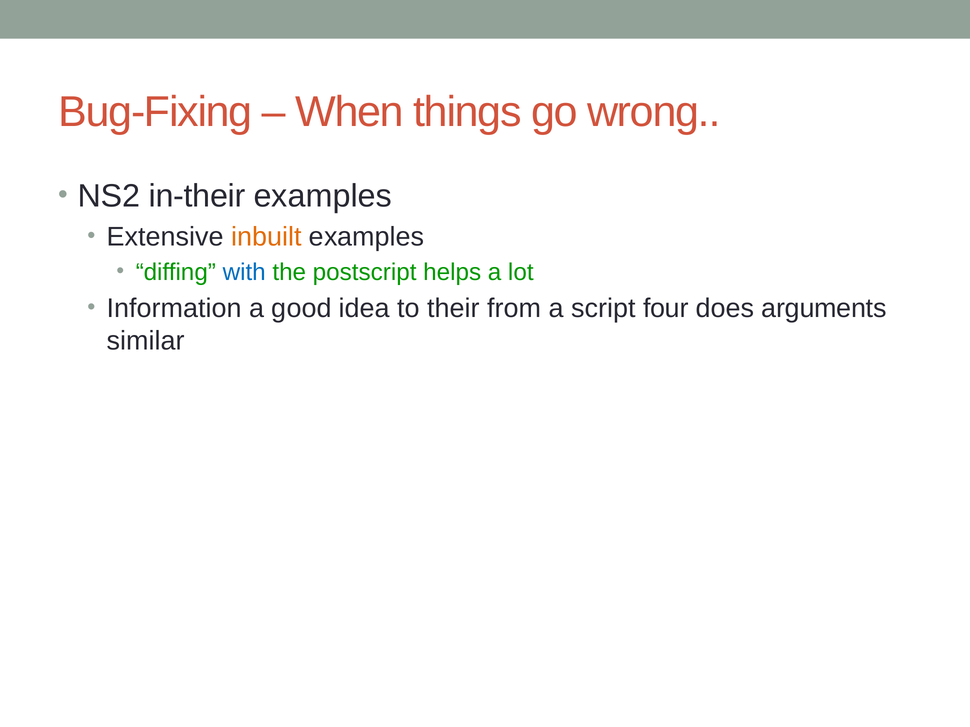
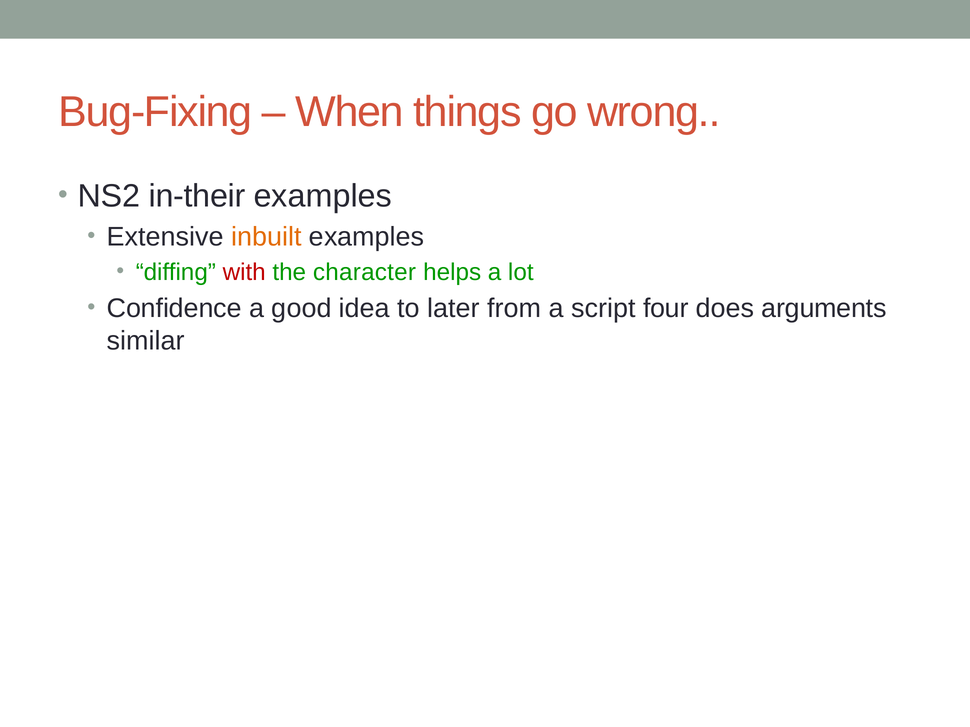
with colour: blue -> red
postscript: postscript -> character
Information: Information -> Confidence
their: their -> later
